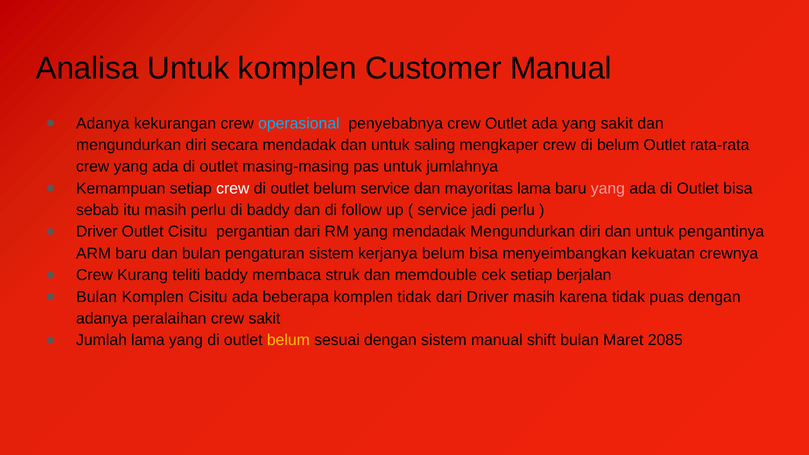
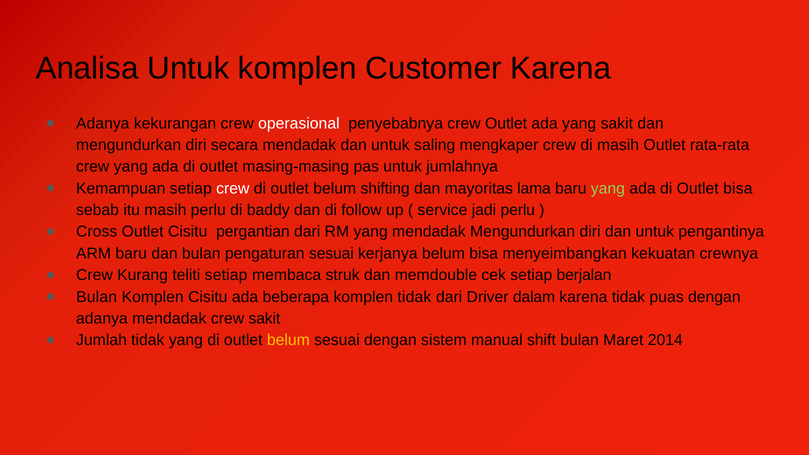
Customer Manual: Manual -> Karena
operasional colour: light blue -> white
di belum: belum -> masih
belum service: service -> shifting
yang at (608, 188) colour: pink -> light green
Driver at (97, 232): Driver -> Cross
pengaturan sistem: sistem -> sesuai
teliti baddy: baddy -> setiap
Driver masih: masih -> dalam
adanya peralaihan: peralaihan -> mendadak
Jumlah lama: lama -> tidak
2085: 2085 -> 2014
